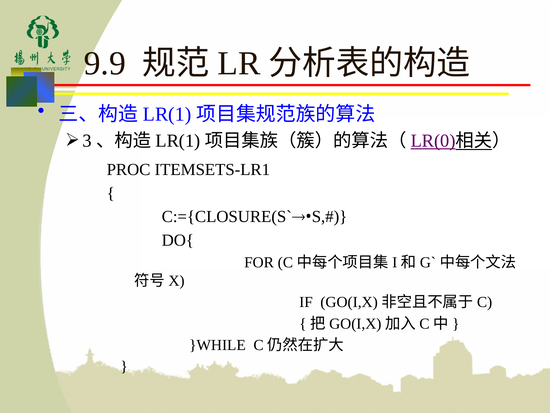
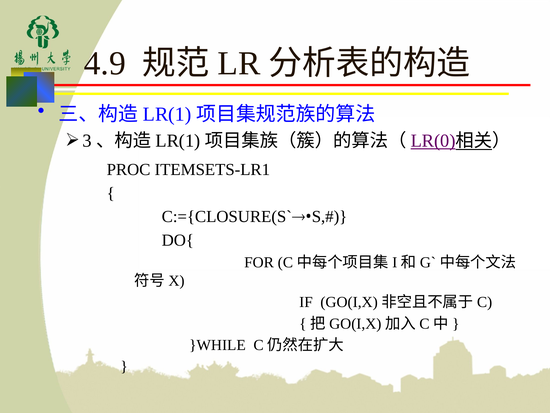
9.9: 9.9 -> 4.9
